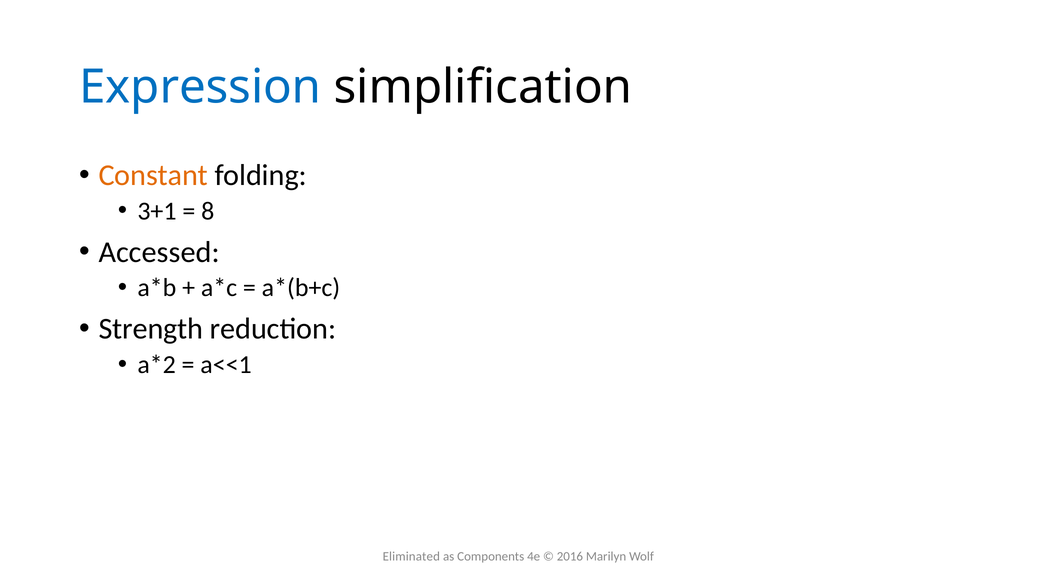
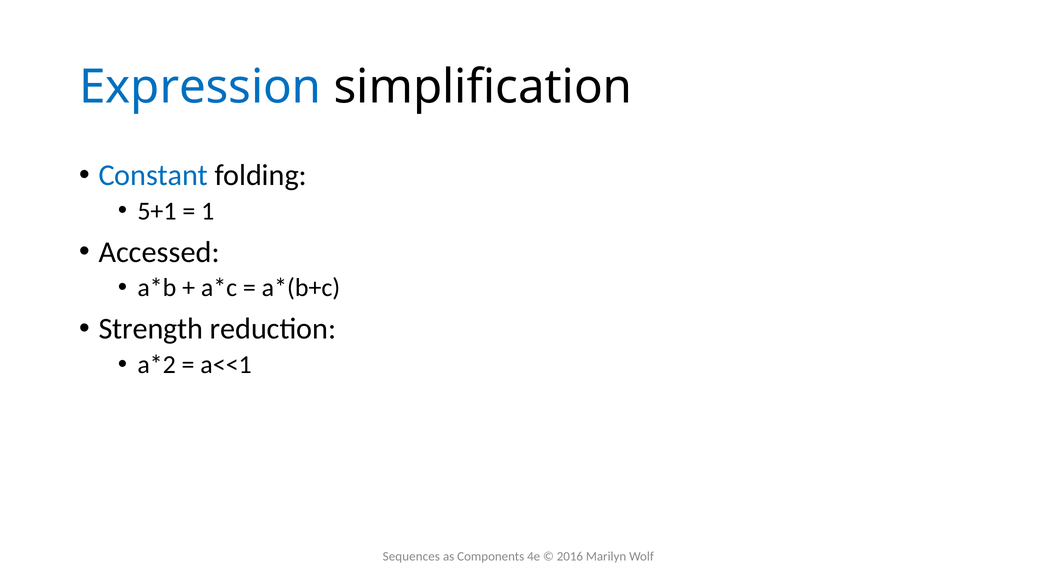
Constant colour: orange -> blue
3+1: 3+1 -> 5+1
8: 8 -> 1
Eliminated: Eliminated -> Sequences
